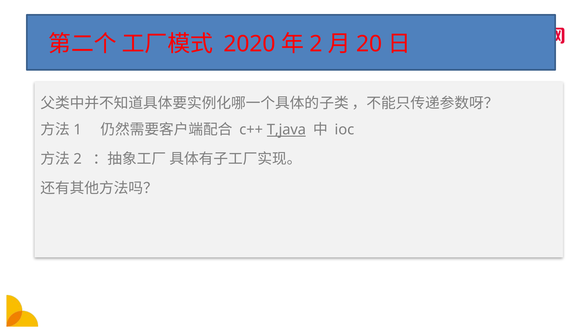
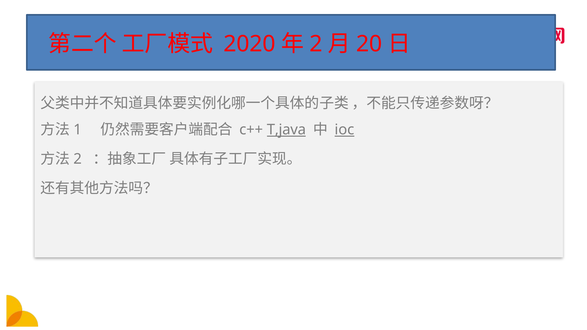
ioc underline: none -> present
